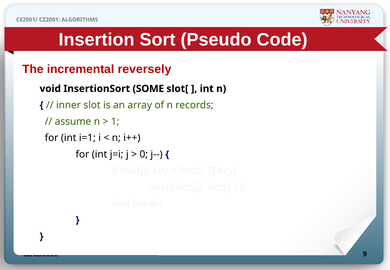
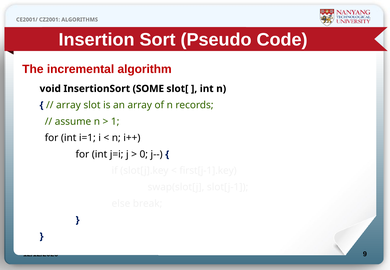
reversely: reversely -> algorithm
inner at (68, 105): inner -> array
